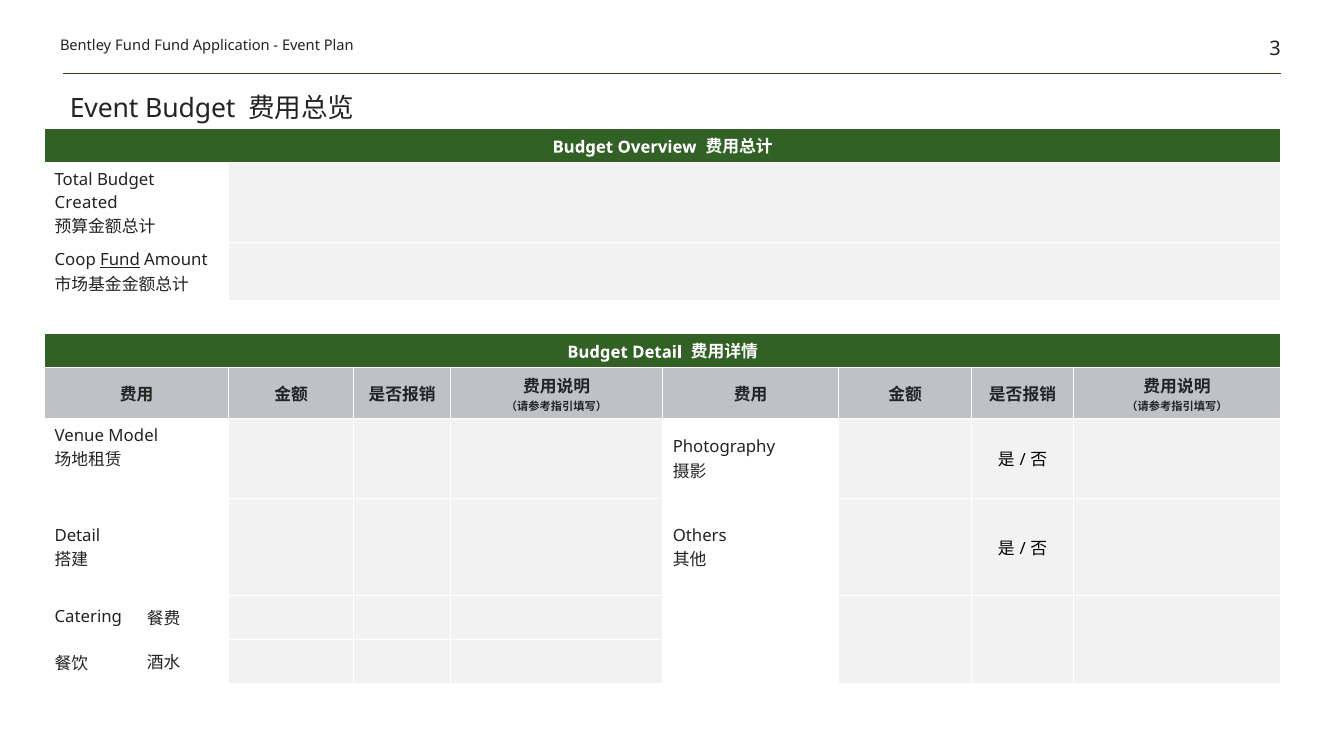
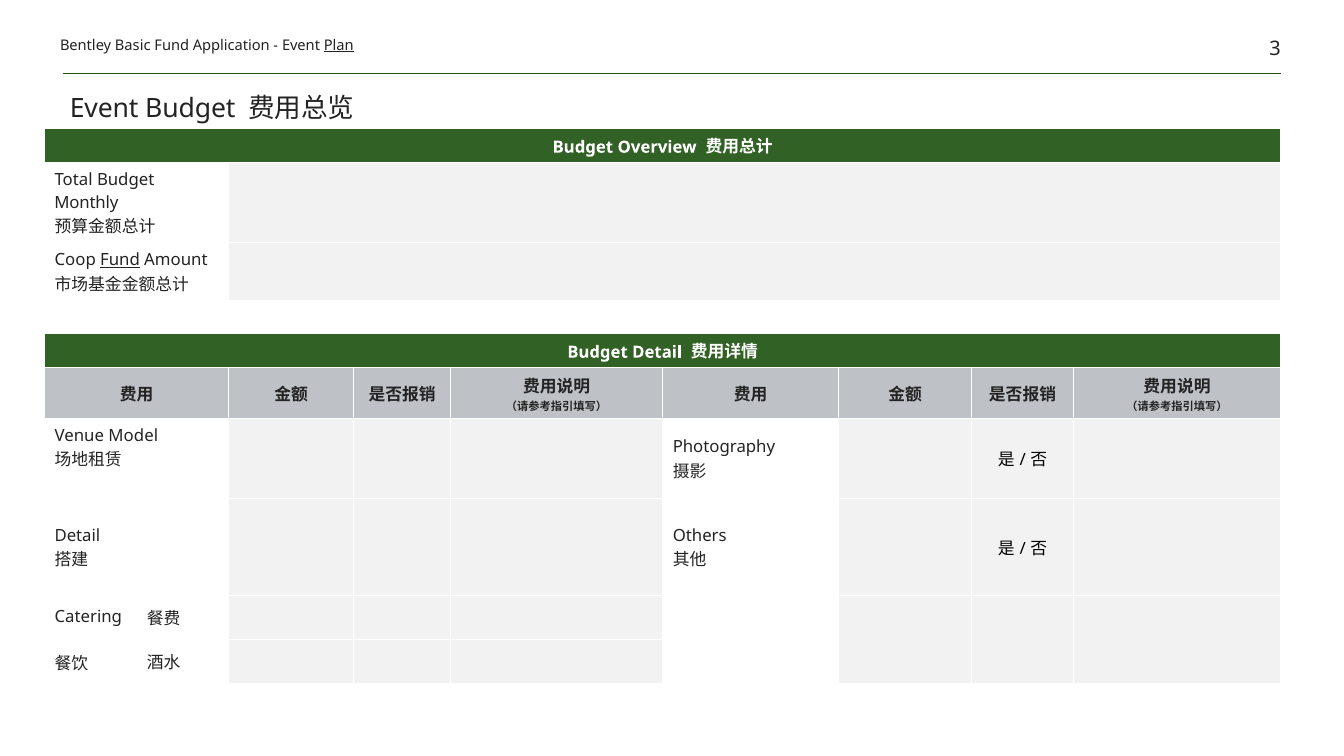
Bentley Fund: Fund -> Basic
Plan underline: none -> present
Created: Created -> Monthly
